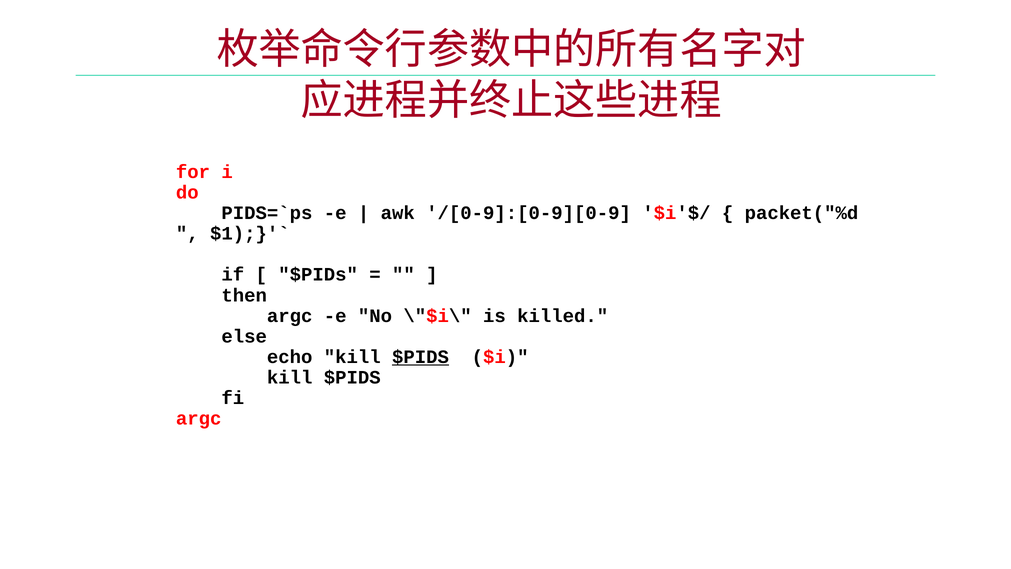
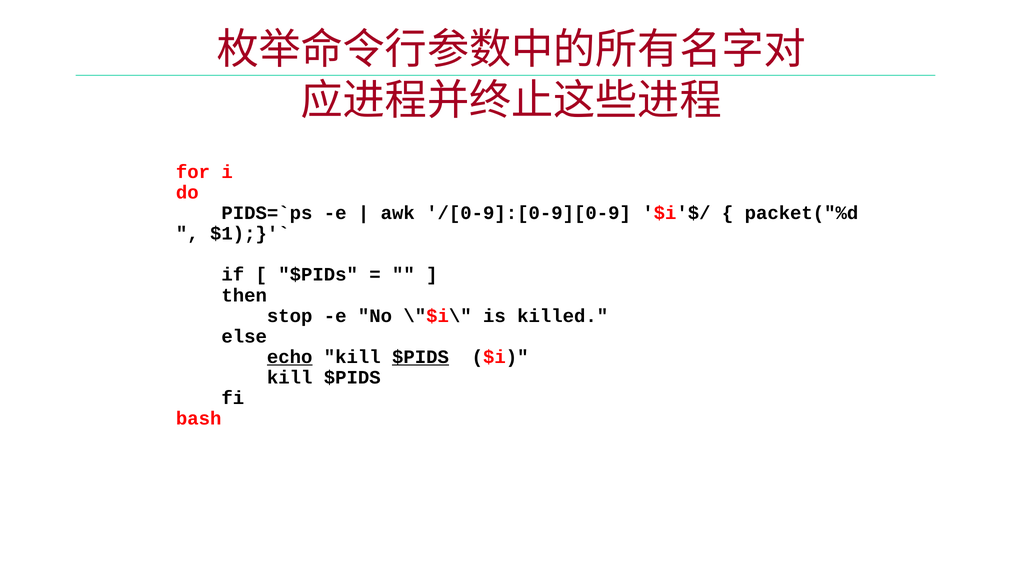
argc at (290, 316): argc -> stop
echo underline: none -> present
argc at (199, 418): argc -> bash
